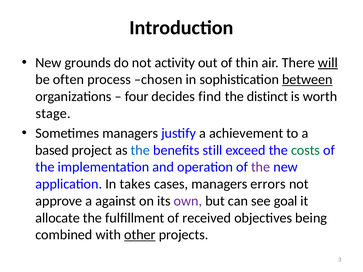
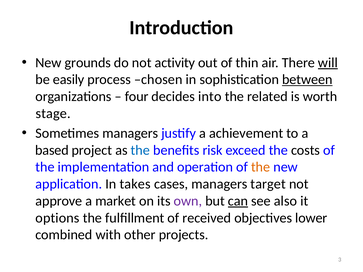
often: often -> easily
find: find -> into
distinct: distinct -> related
still: still -> risk
costs colour: green -> black
the at (261, 167) colour: purple -> orange
errors: errors -> target
against: against -> market
can underline: none -> present
goal: goal -> also
allocate: allocate -> options
being: being -> lower
other underline: present -> none
